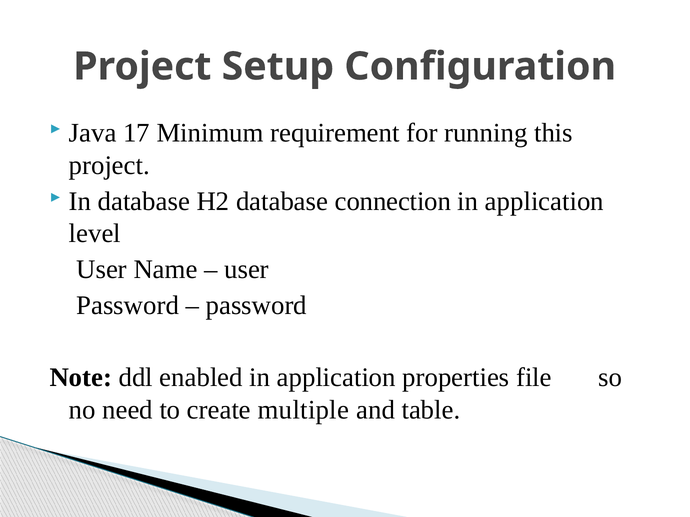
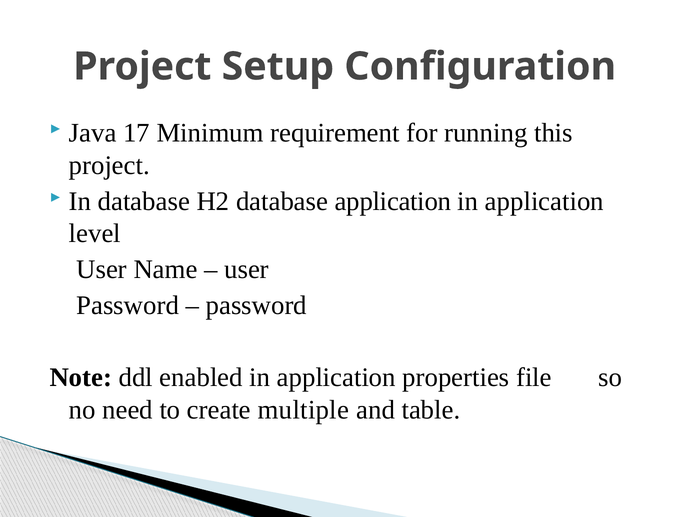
database connection: connection -> application
